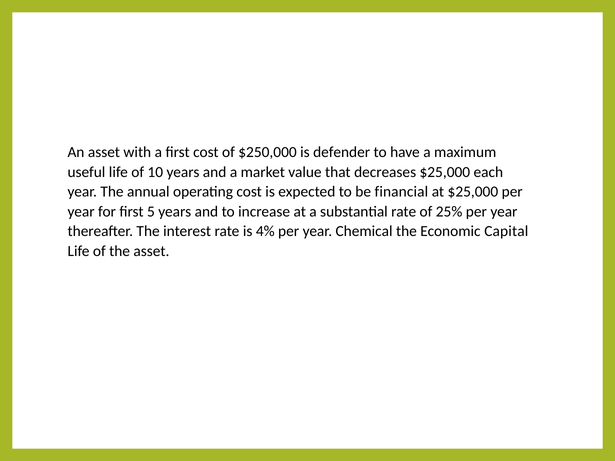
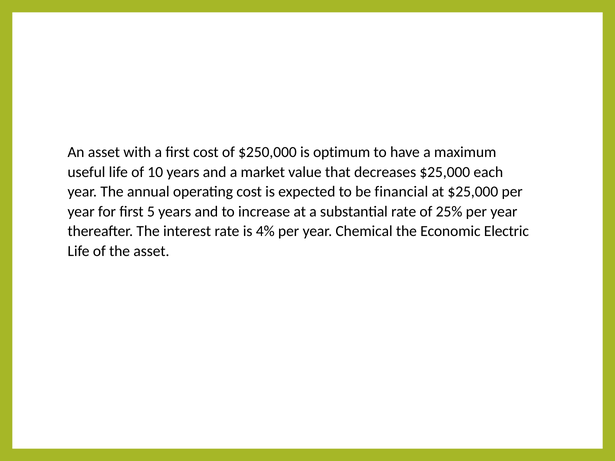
defender: defender -> optimum
Capital: Capital -> Electric
